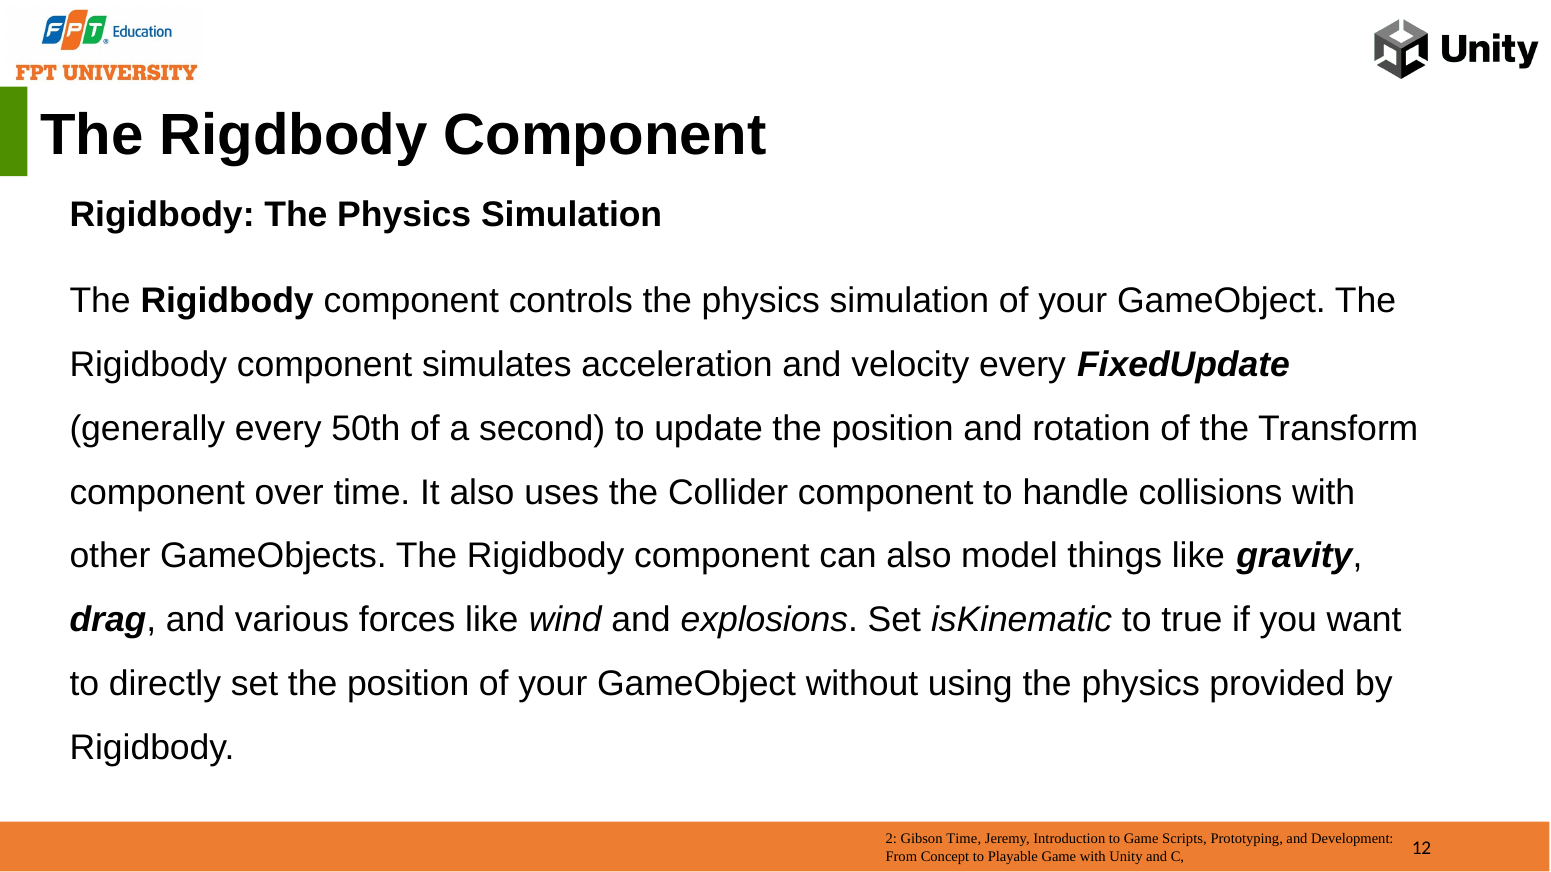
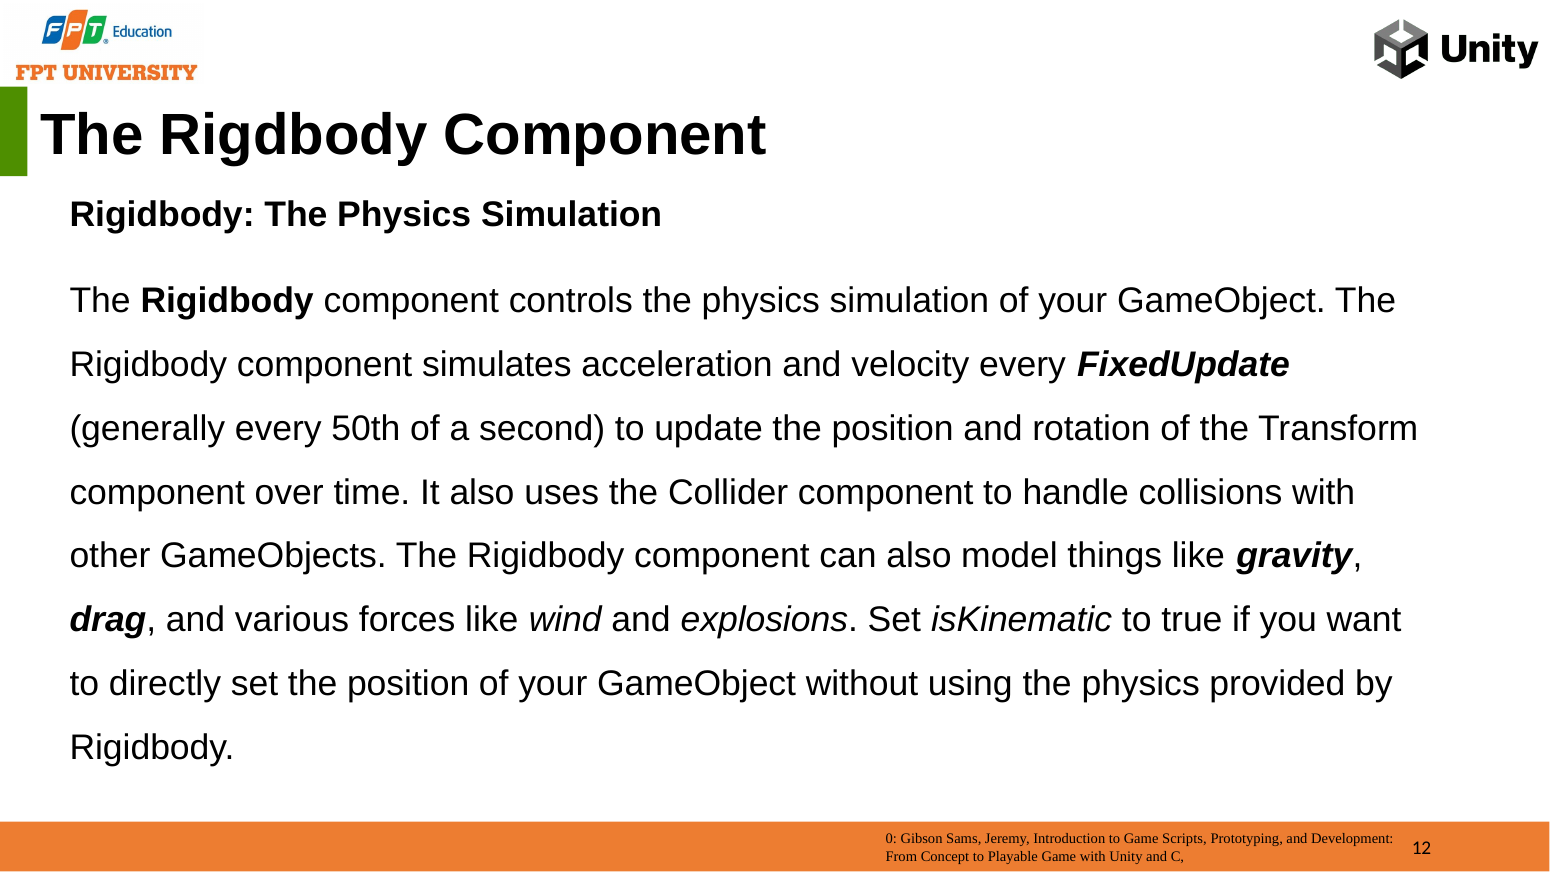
2: 2 -> 0
Gibson Time: Time -> Sams
